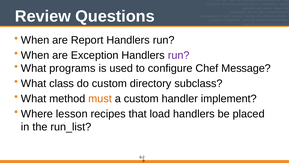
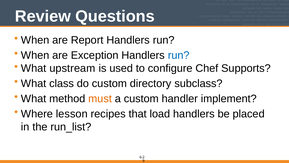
run at (179, 55) colour: purple -> blue
programs: programs -> upstream
Message: Message -> Supports
